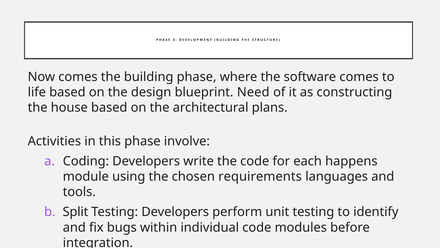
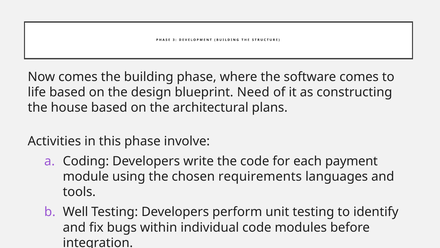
happens: happens -> payment
Split: Split -> Well
